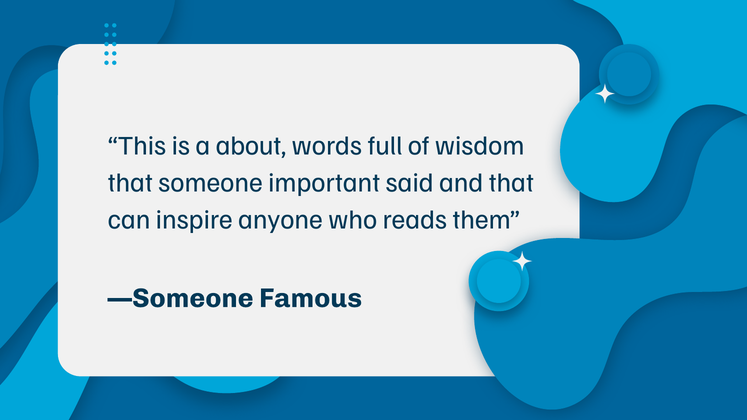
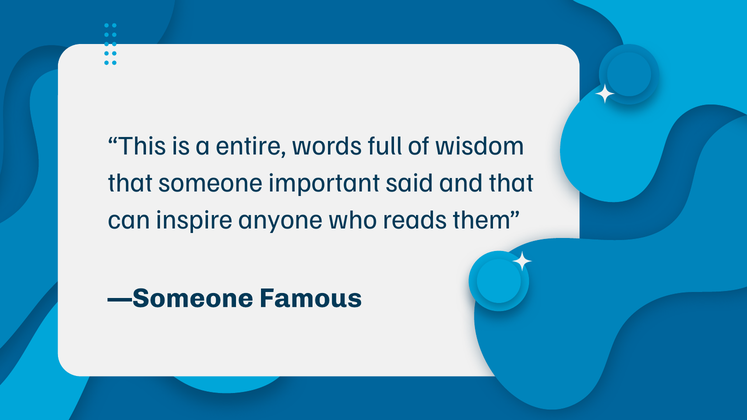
about: about -> entire
